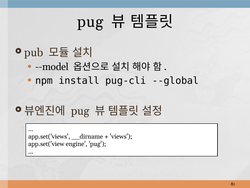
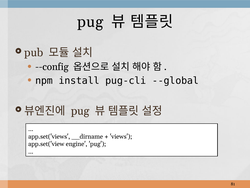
--model: --model -> --config
